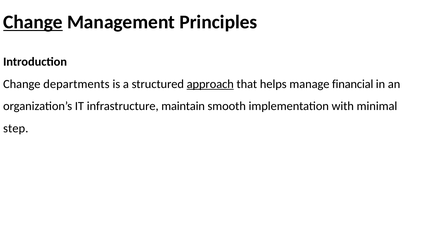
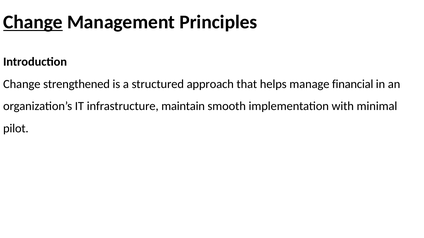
departments: departments -> strengthened
approach underline: present -> none
step: step -> pilot
